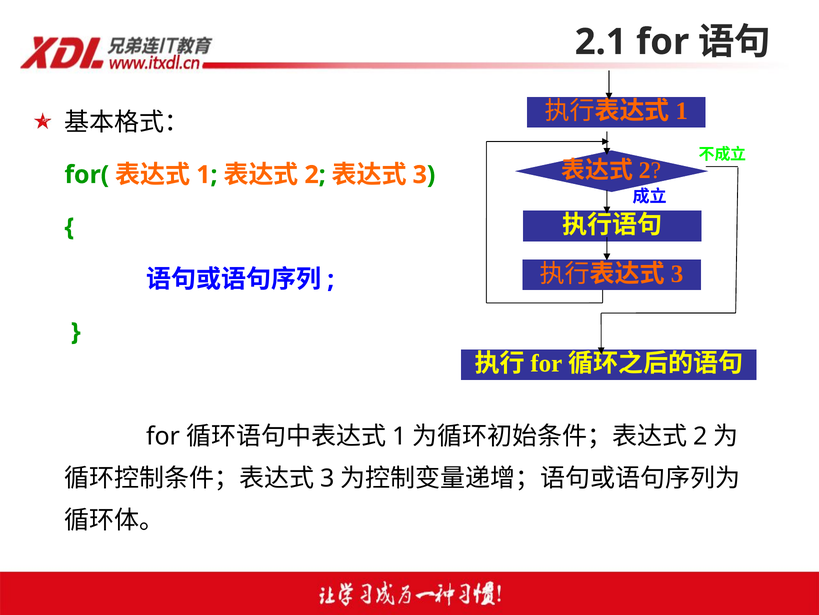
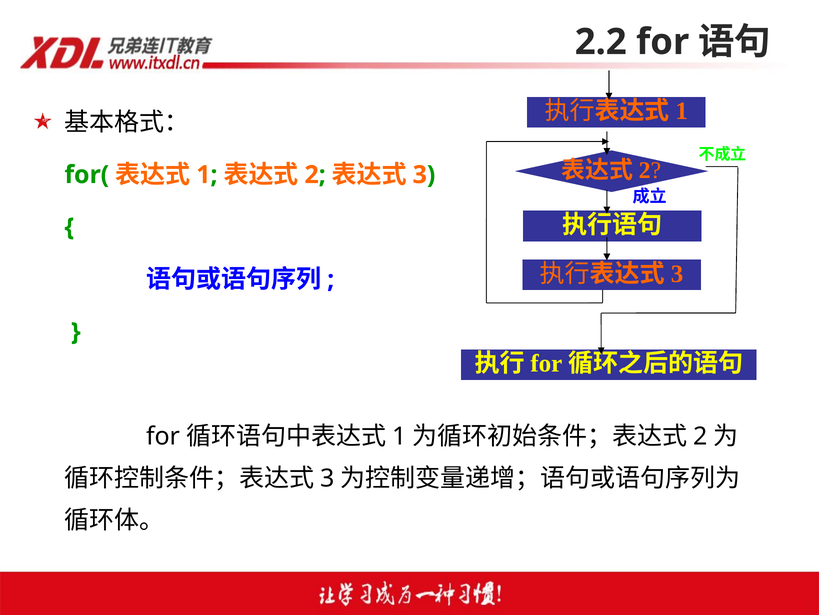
2.1: 2.1 -> 2.2
